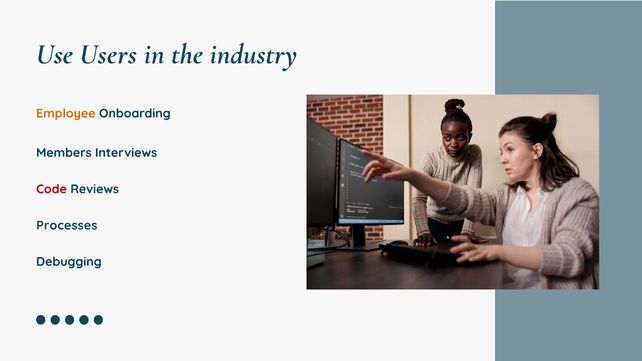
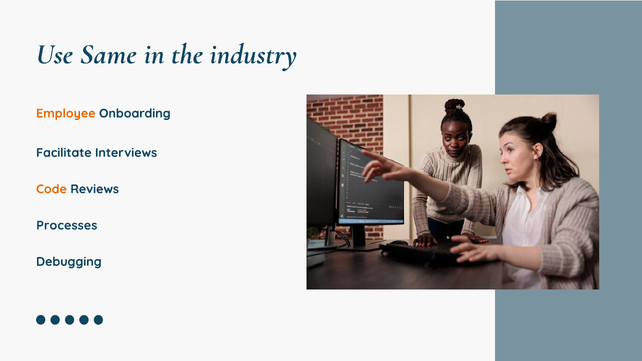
Users: Users -> Same
Members: Members -> Facilitate
Code colour: red -> orange
